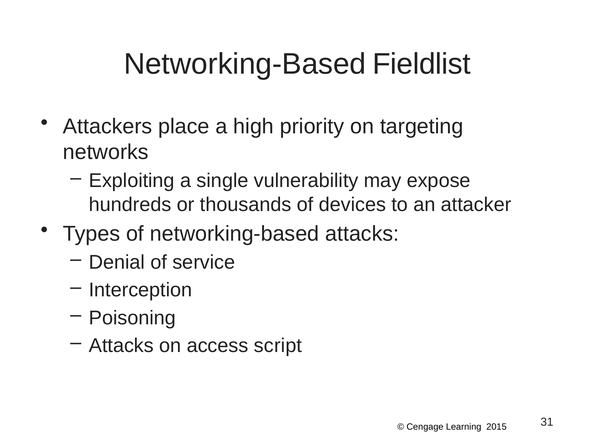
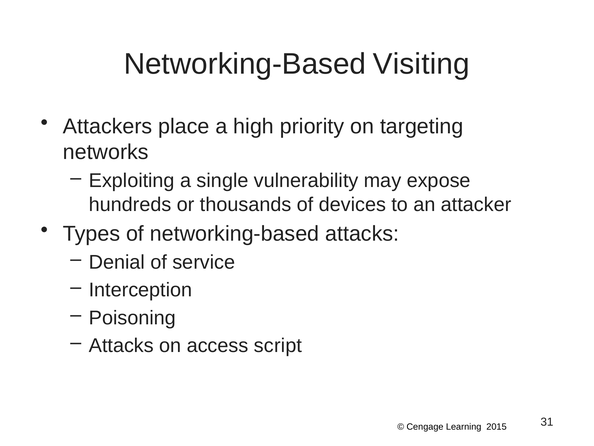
Fieldlist: Fieldlist -> Visiting
